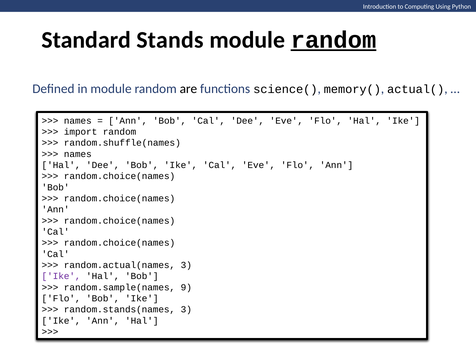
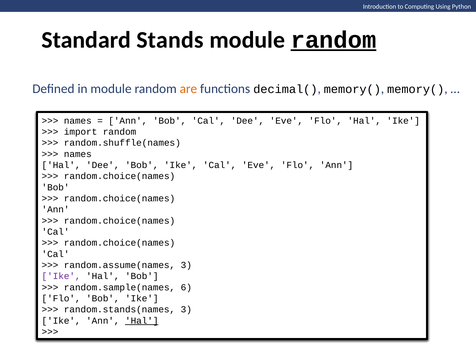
are colour: black -> orange
science(: science( -> decimal(
actual( at (416, 89): actual( -> memory(
random.actual(names: random.actual(names -> random.assume(names
9: 9 -> 6
Hal at (142, 321) underline: none -> present
